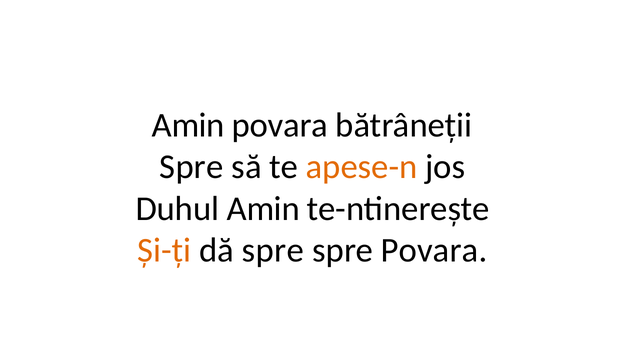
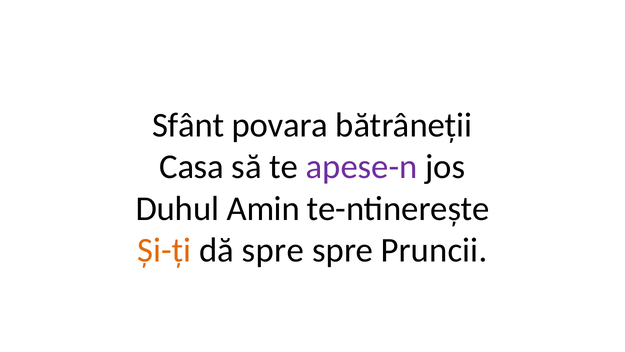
Amin at (188, 125): Amin -> Sfânt
Spre at (191, 167): Spre -> Casa
apese-n colour: orange -> purple
spre Povara: Povara -> Pruncii
